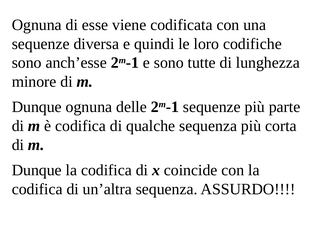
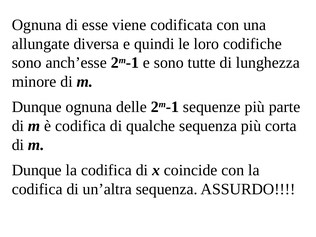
sequenze at (41, 44): sequenze -> allungate
